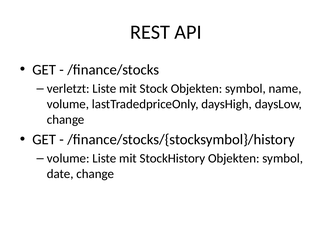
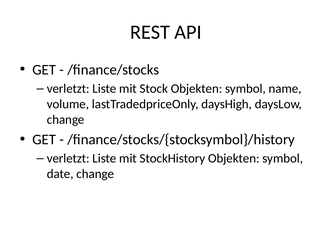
volume at (68, 158): volume -> verletzt
